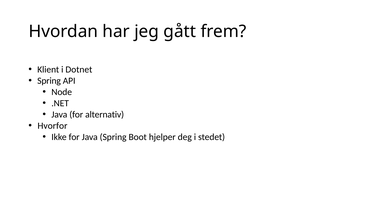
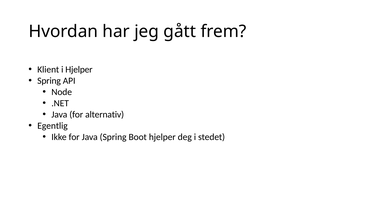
i Dotnet: Dotnet -> Hjelper
Hvorfor: Hvorfor -> Egentlig
